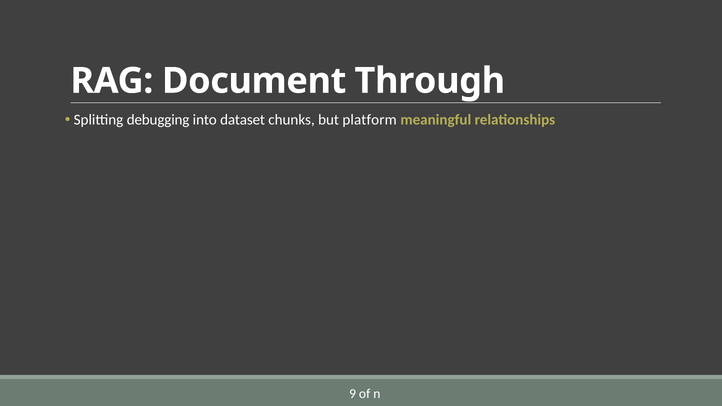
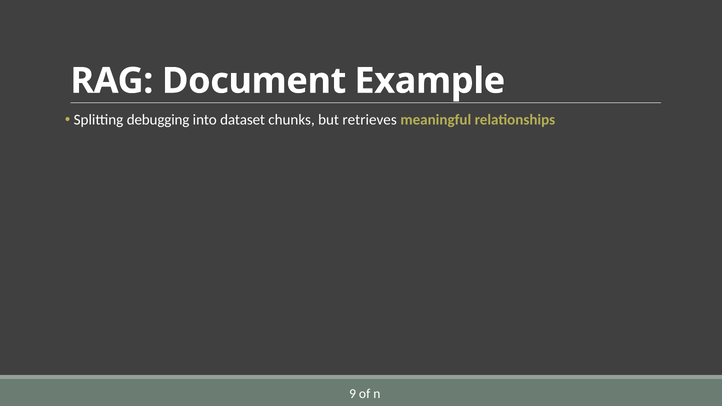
Through: Through -> Example
platform: platform -> retrieves
